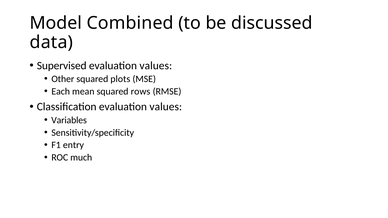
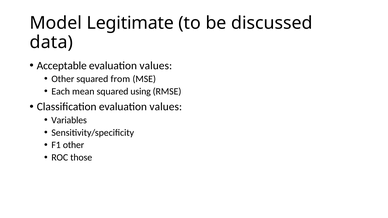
Combined: Combined -> Legitimate
Supervised: Supervised -> Acceptable
plots: plots -> from
rows: rows -> using
F1 entry: entry -> other
much: much -> those
